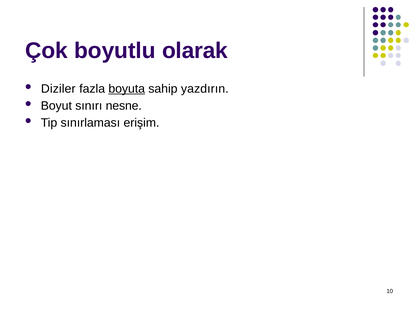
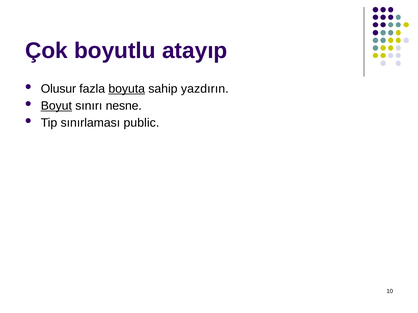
olarak: olarak -> atayıp
Diziler: Diziler -> Olusur
Boyut underline: none -> present
erişim: erişim -> public
